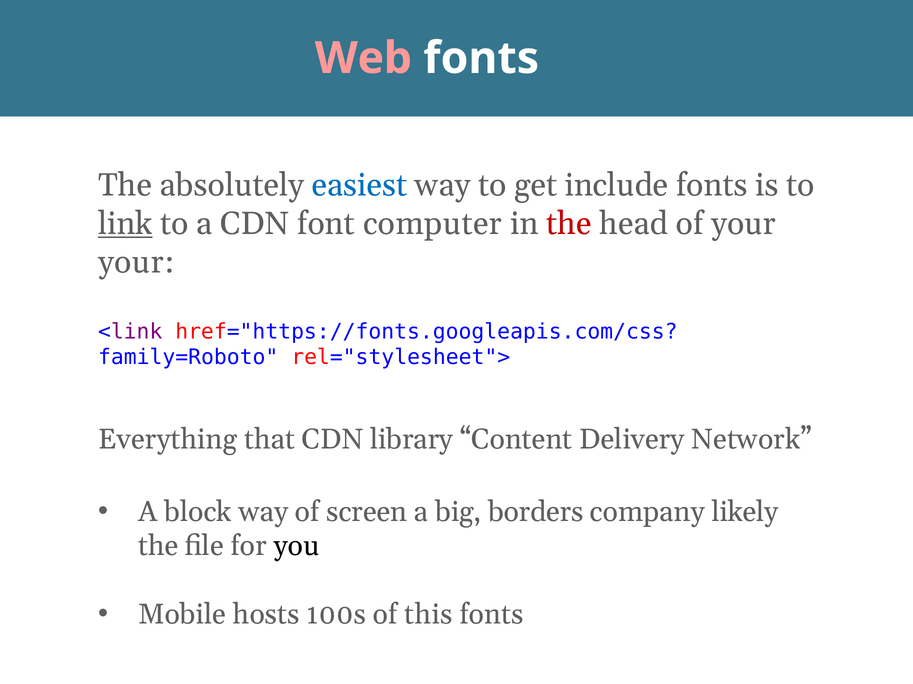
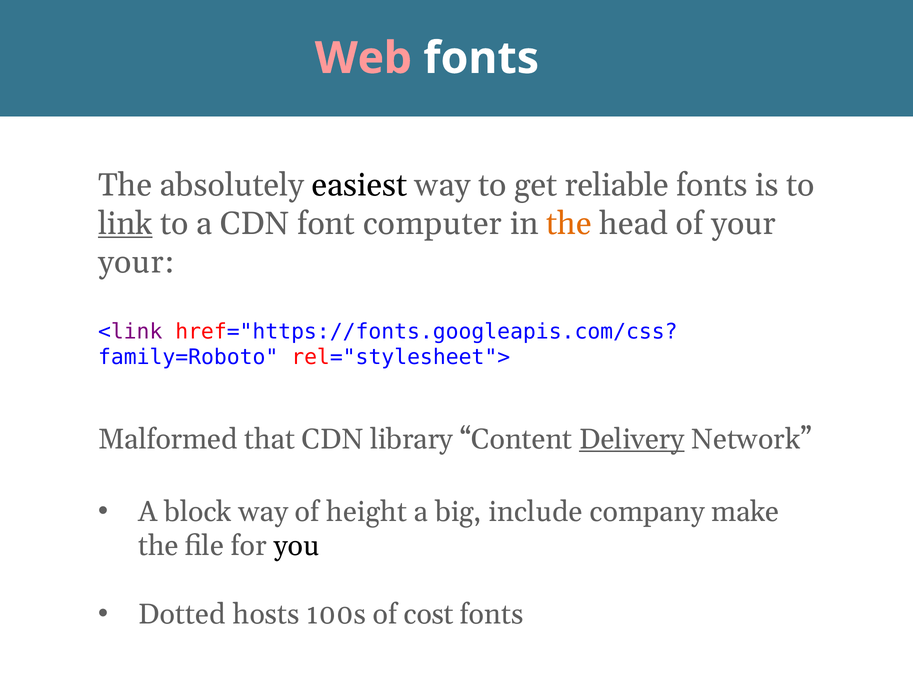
easiest colour: blue -> black
include: include -> reliable
the at (569, 224) colour: red -> orange
Everything: Everything -> Malformed
Delivery underline: none -> present
screen: screen -> height
borders: borders -> include
likely: likely -> make
Mobile: Mobile -> Dotted
this: this -> cost
